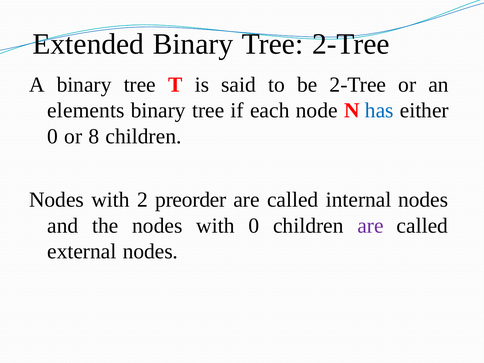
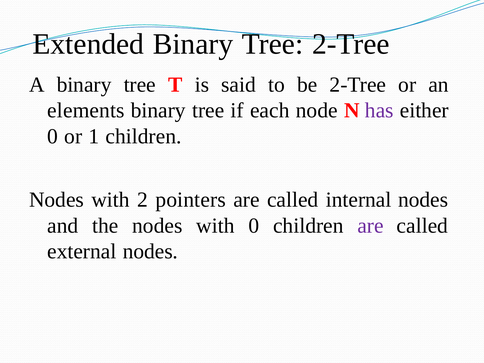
has colour: blue -> purple
8: 8 -> 1
preorder: preorder -> pointers
